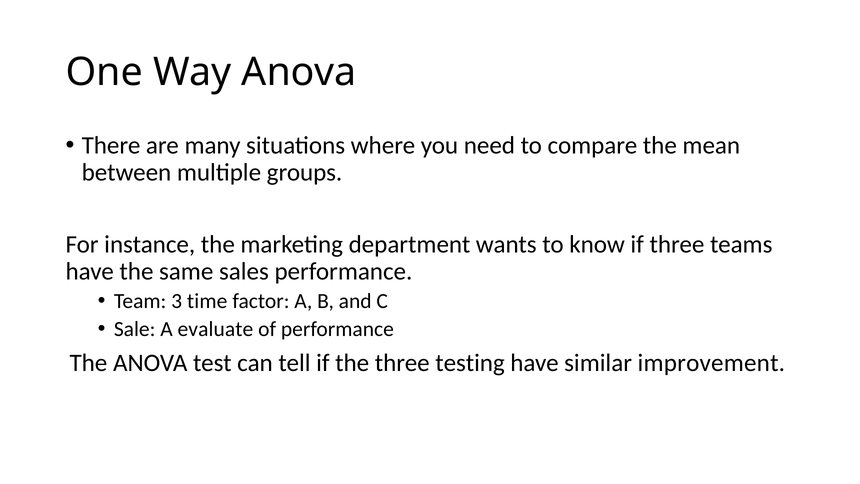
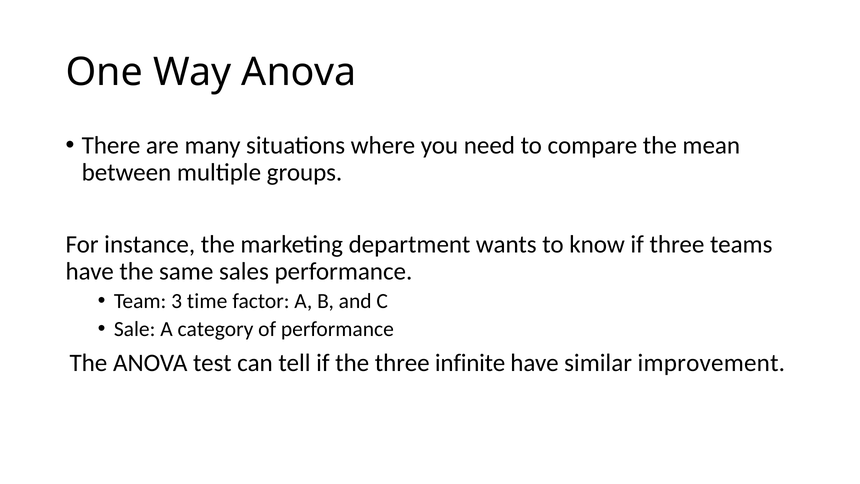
evaluate: evaluate -> category
testing: testing -> infinite
